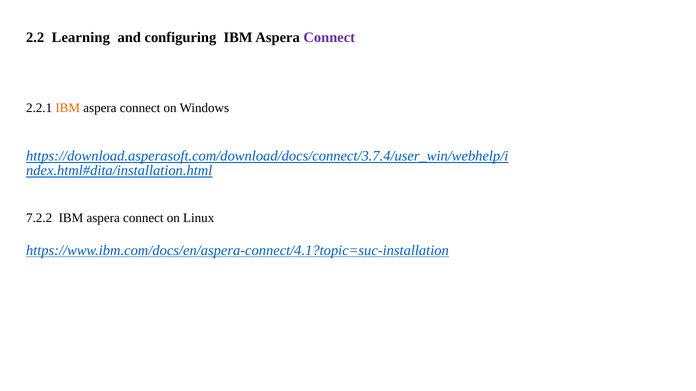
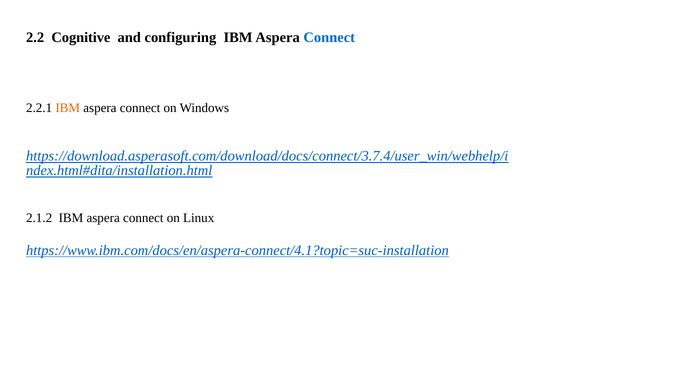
Learning: Learning -> Cognitive
Connect at (329, 37) colour: purple -> blue
7.2.2: 7.2.2 -> 2.1.2
